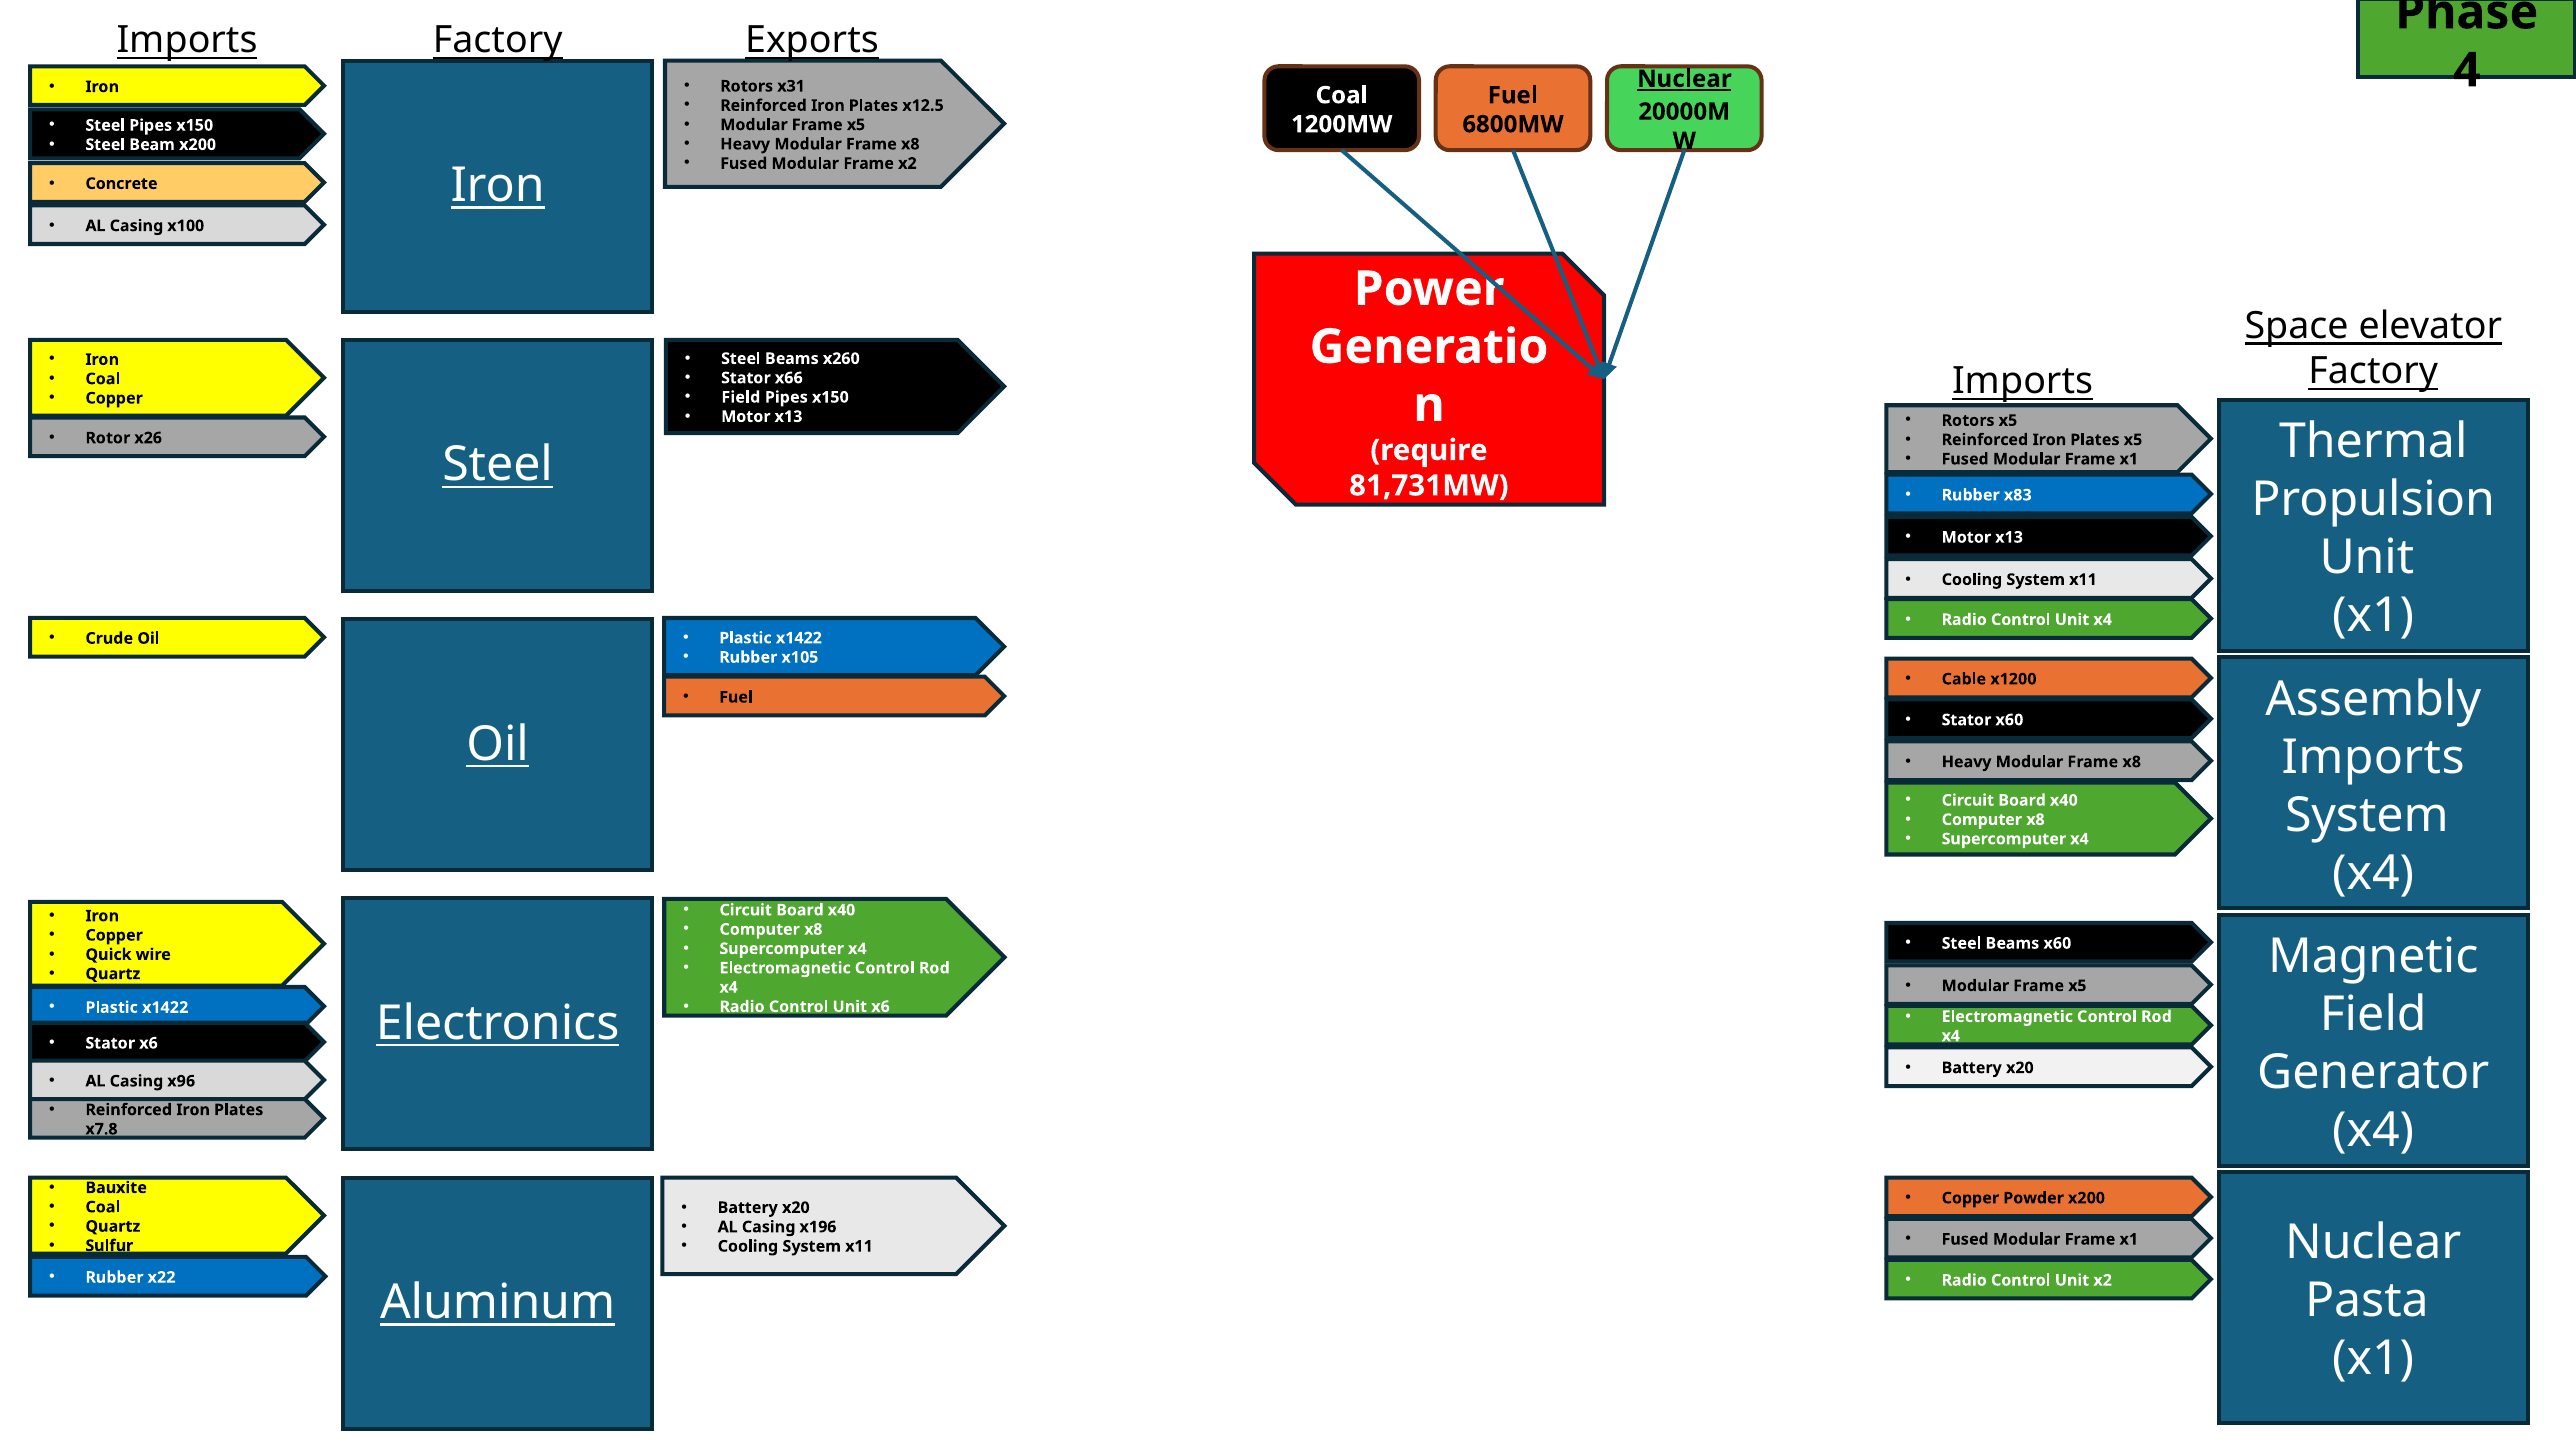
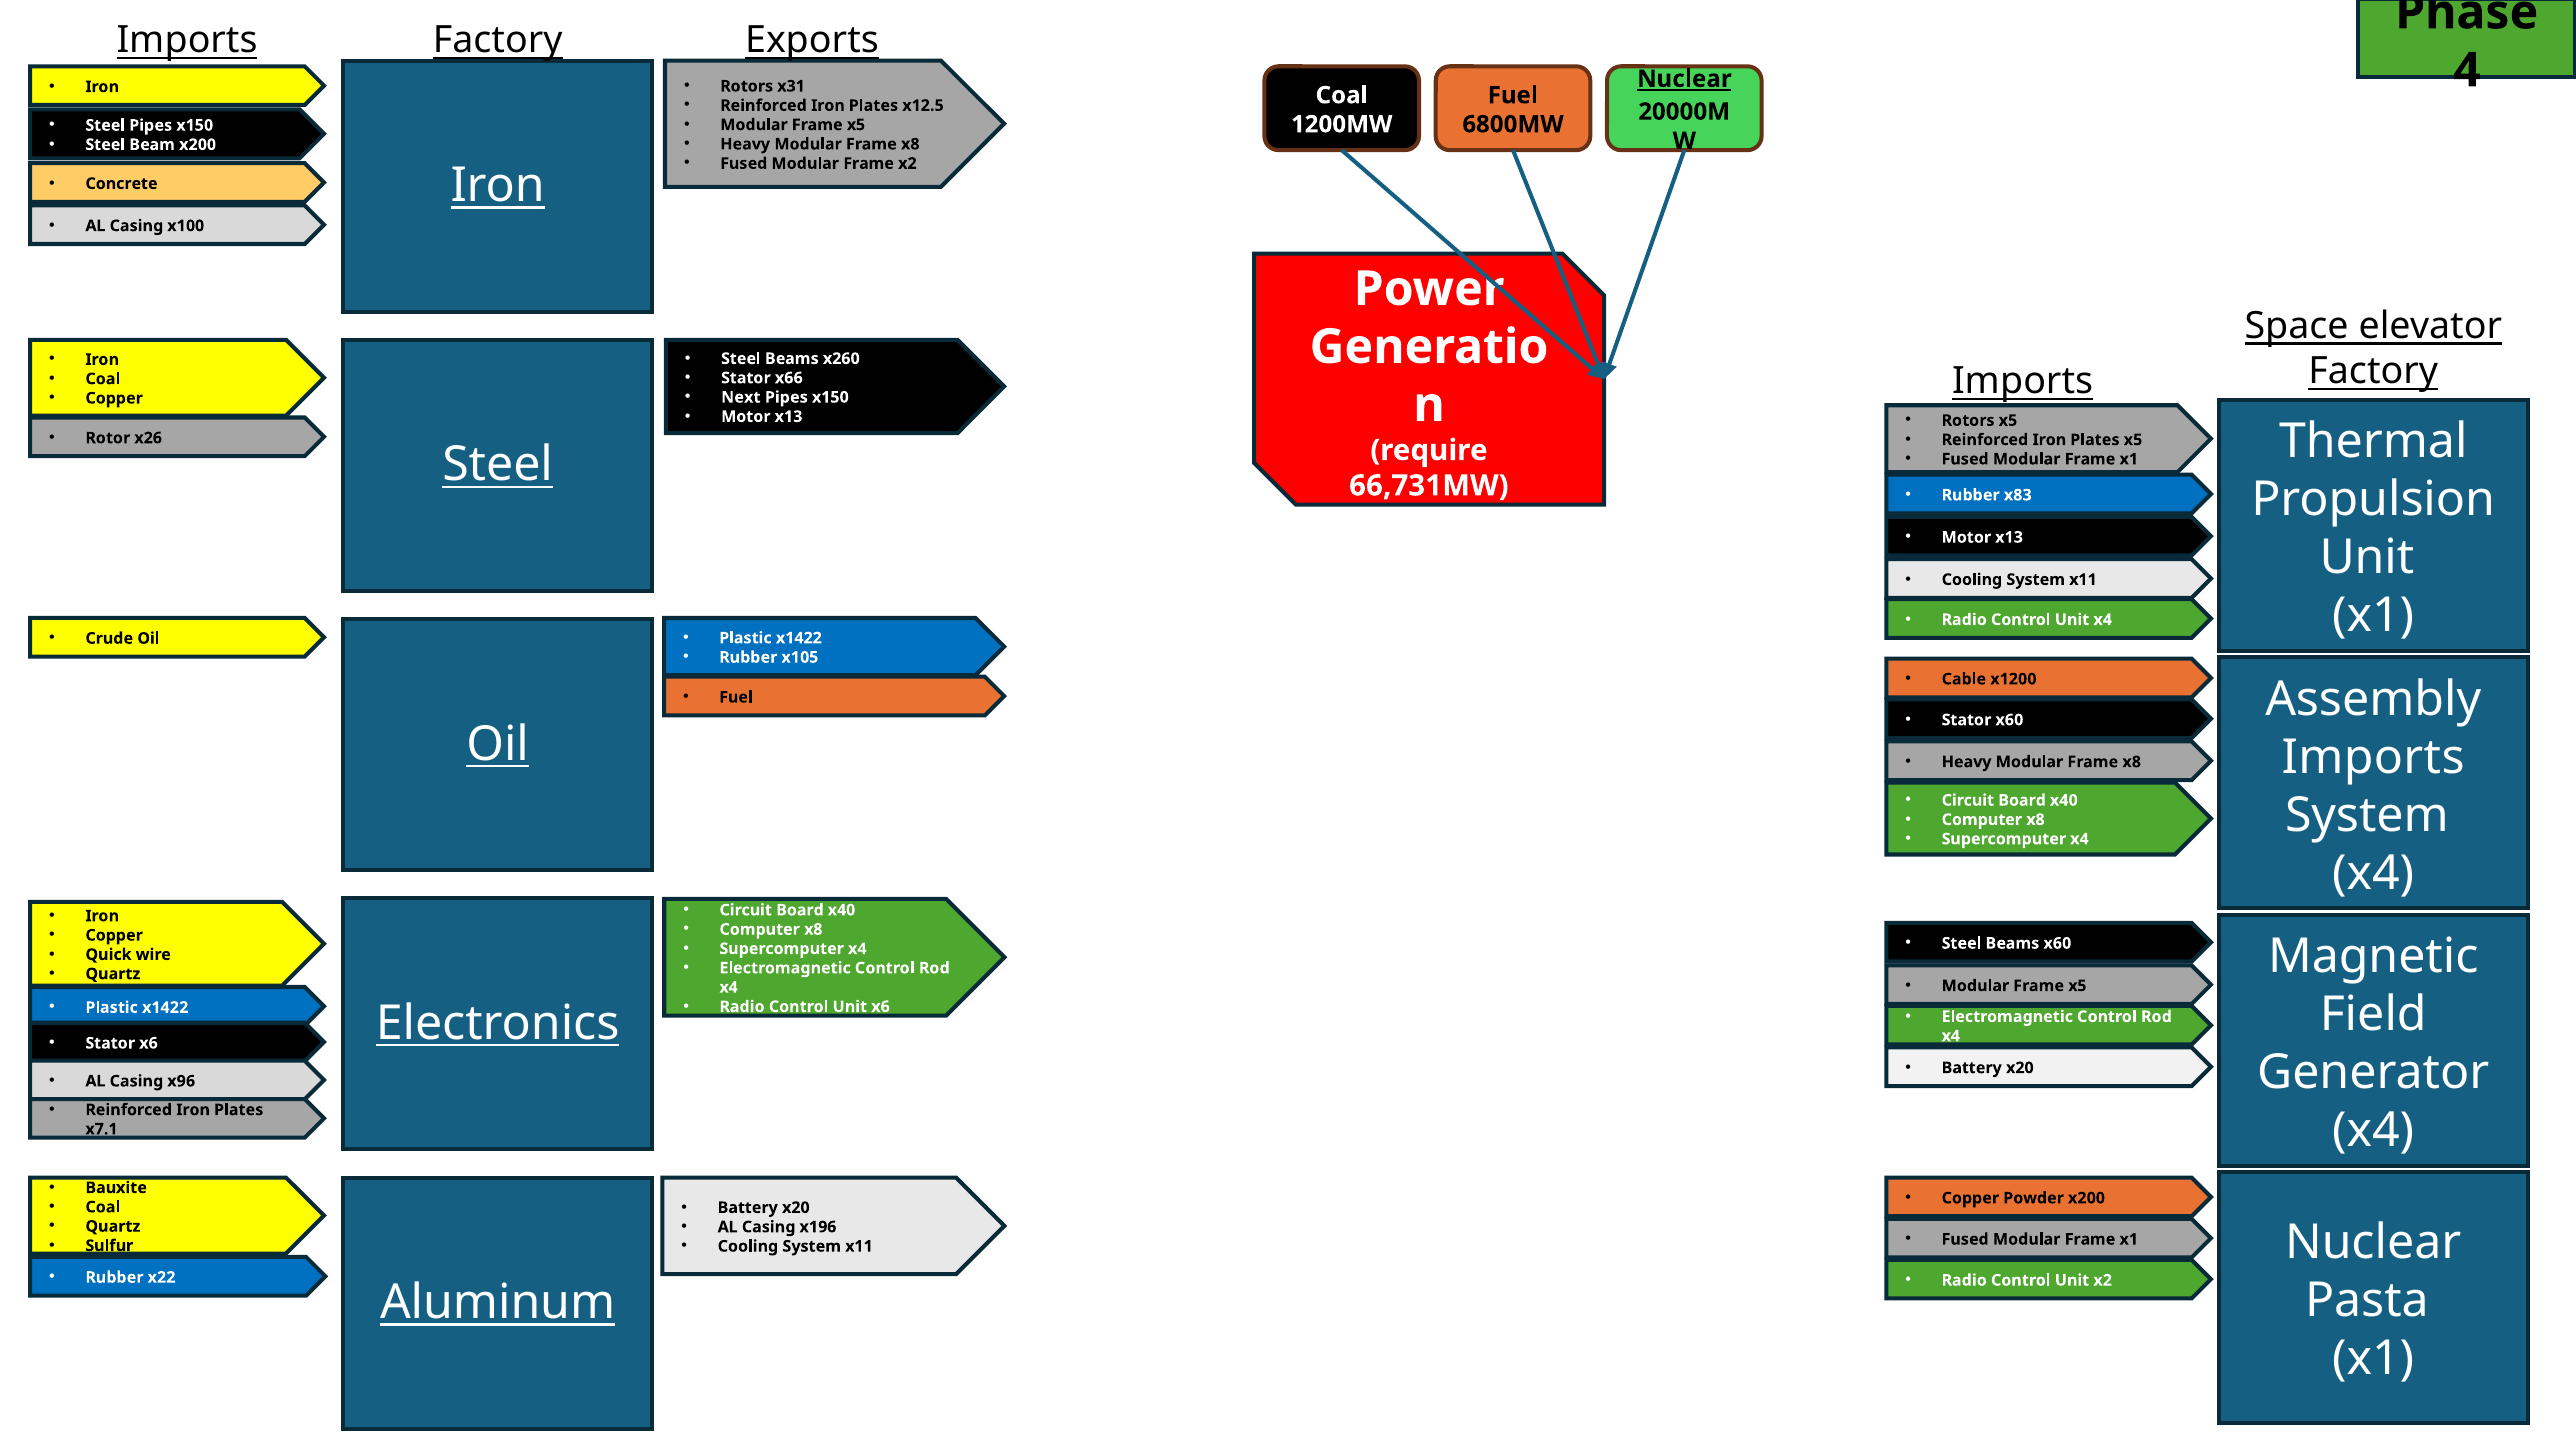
Field at (741, 397): Field -> Next
81,731MW: 81,731MW -> 66,731MW
x7.8: x7.8 -> x7.1
